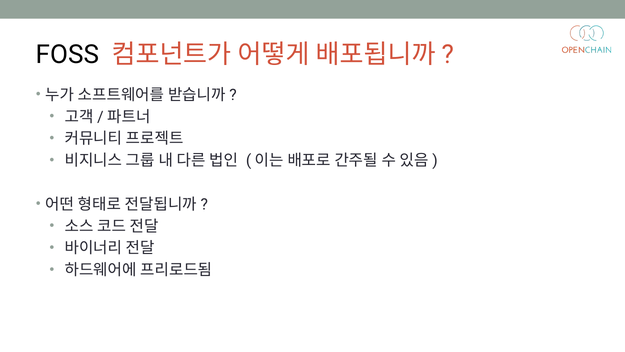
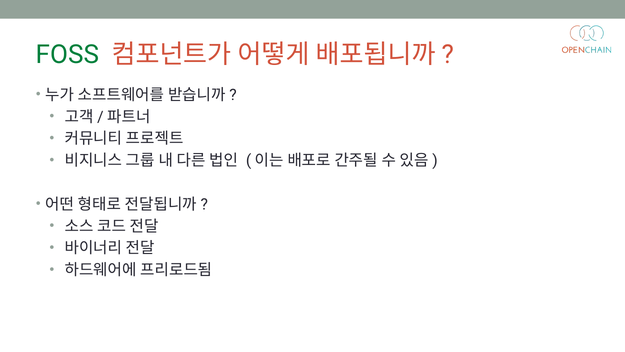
FOSS colour: black -> green
